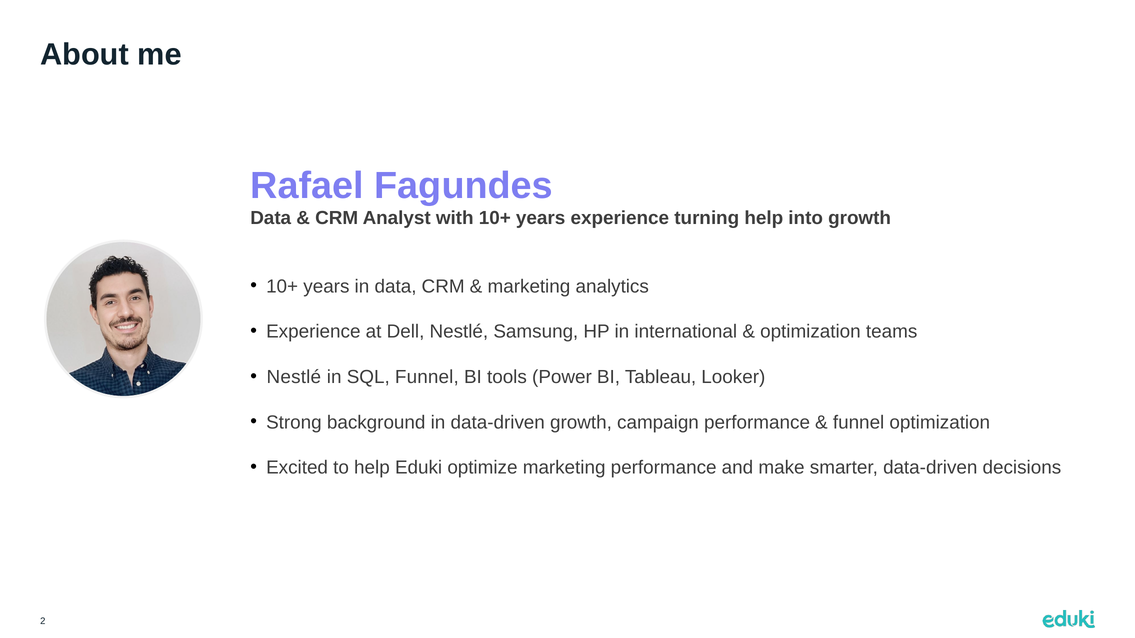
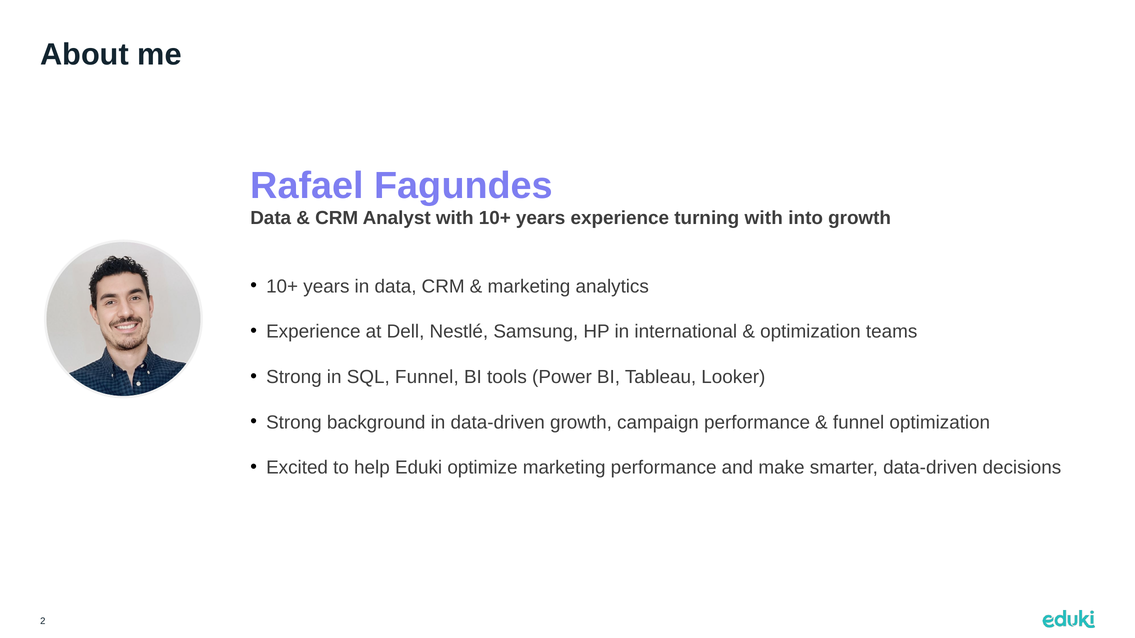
turning help: help -> with
Nestlé at (294, 377): Nestlé -> Strong
